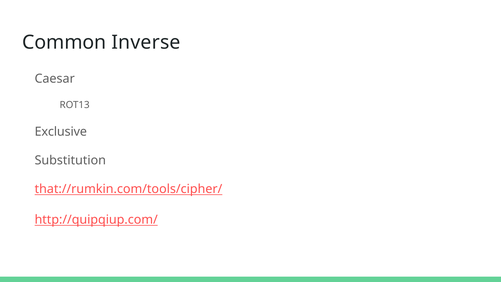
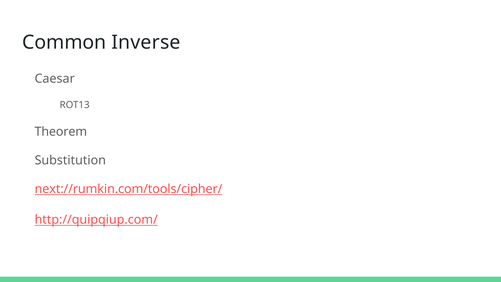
Exclusive: Exclusive -> Theorem
that://rumkin.com/tools/cipher/: that://rumkin.com/tools/cipher/ -> next://rumkin.com/tools/cipher/
